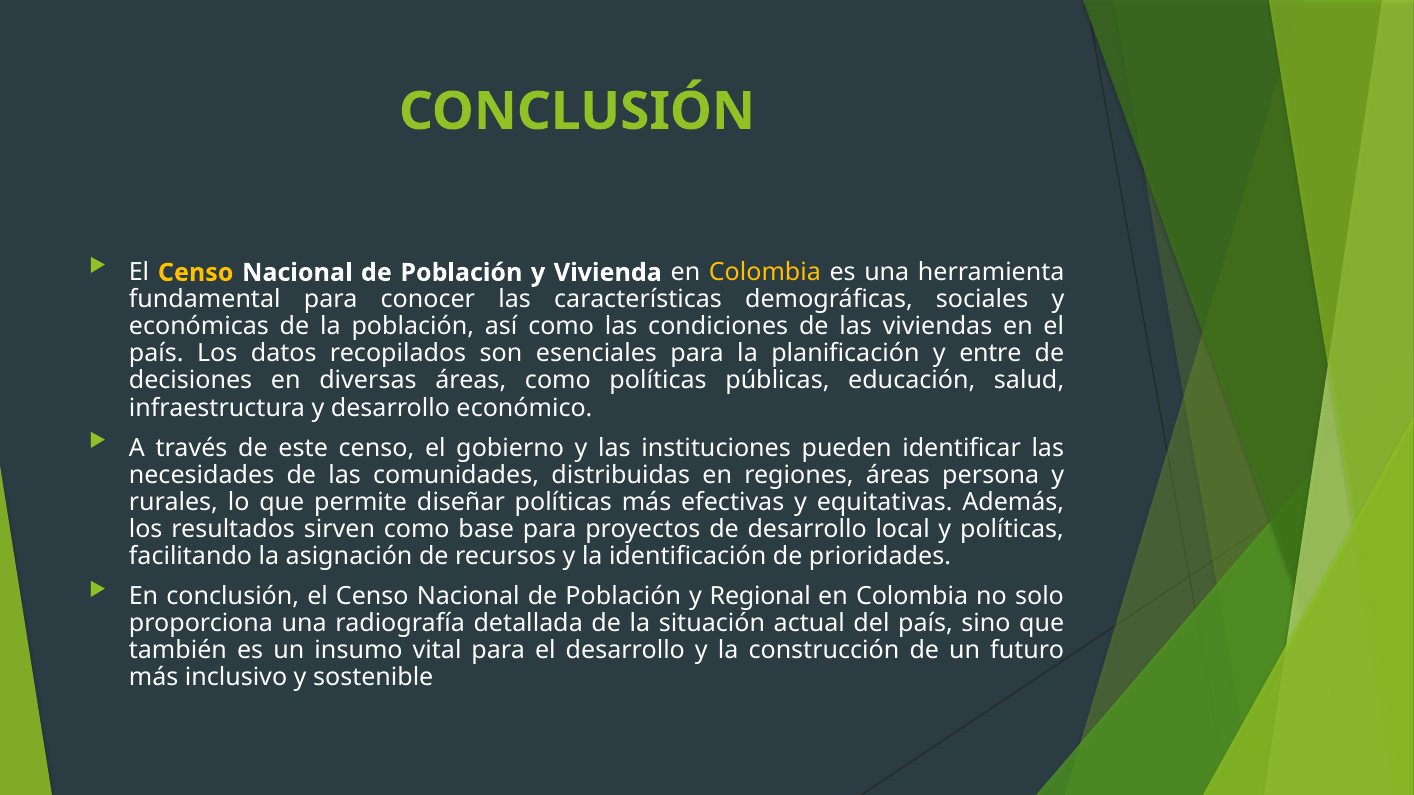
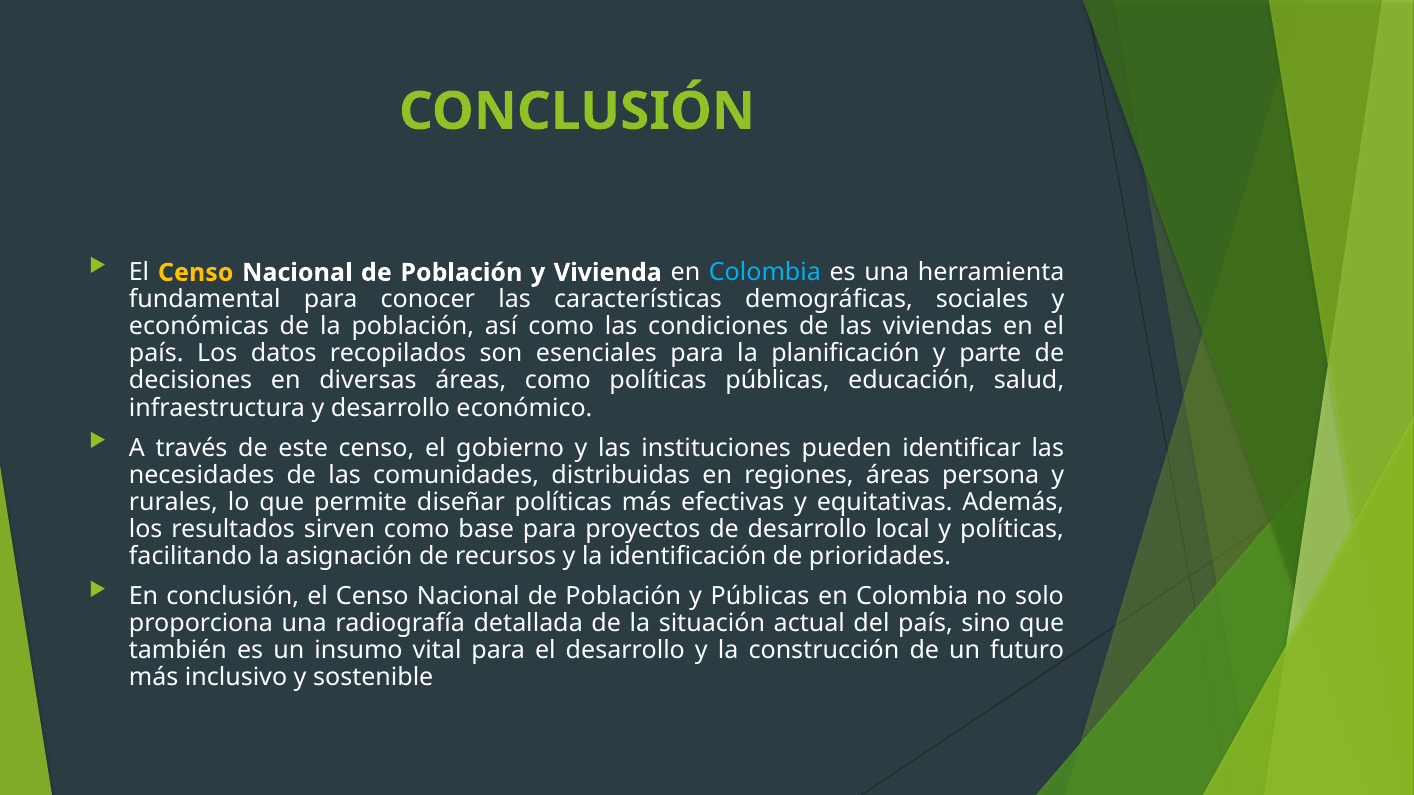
Colombia at (765, 273) colour: yellow -> light blue
entre: entre -> parte
y Regional: Regional -> Públicas
